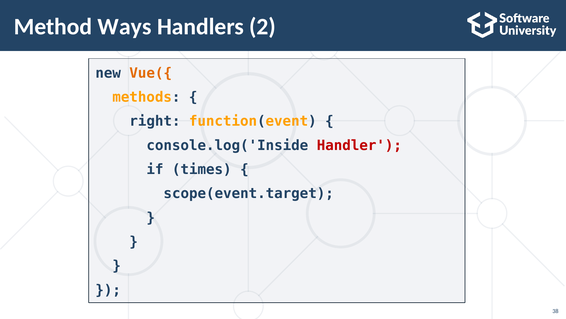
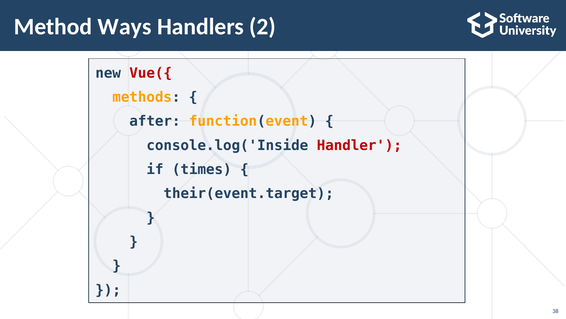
Vue({ colour: orange -> red
right: right -> after
scope(event.target: scope(event.target -> their(event.target
